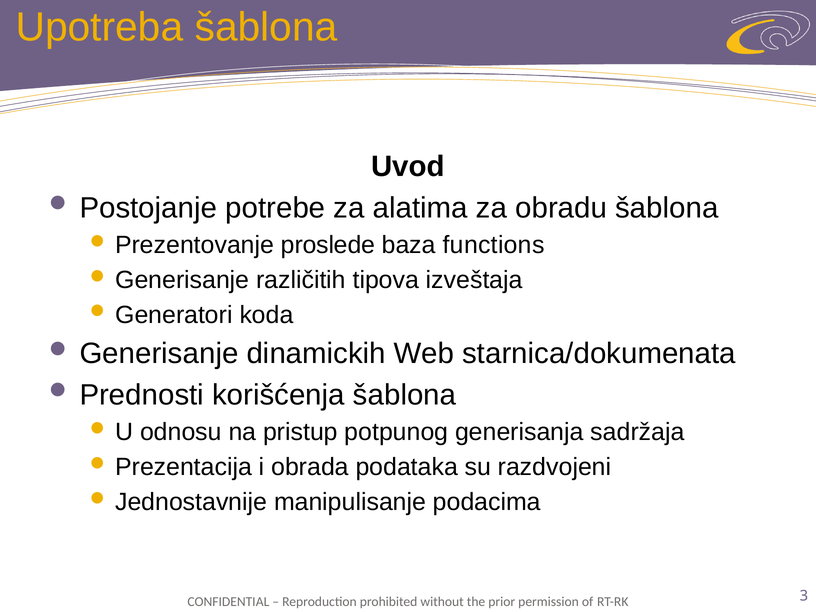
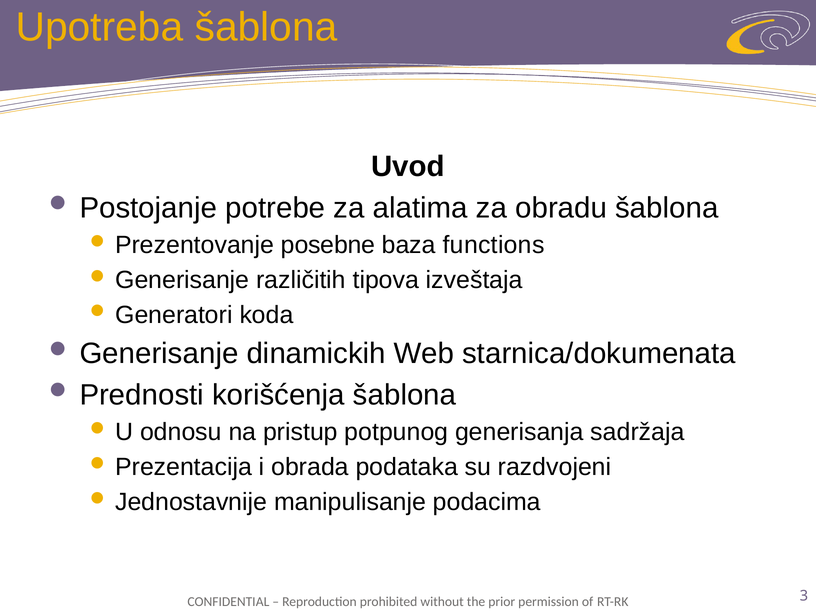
proslede: proslede -> posebne
